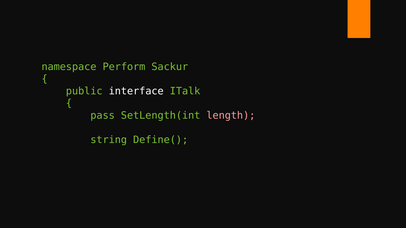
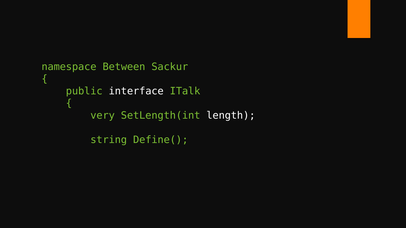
Perform: Perform -> Between
pass: pass -> very
length colour: pink -> white
